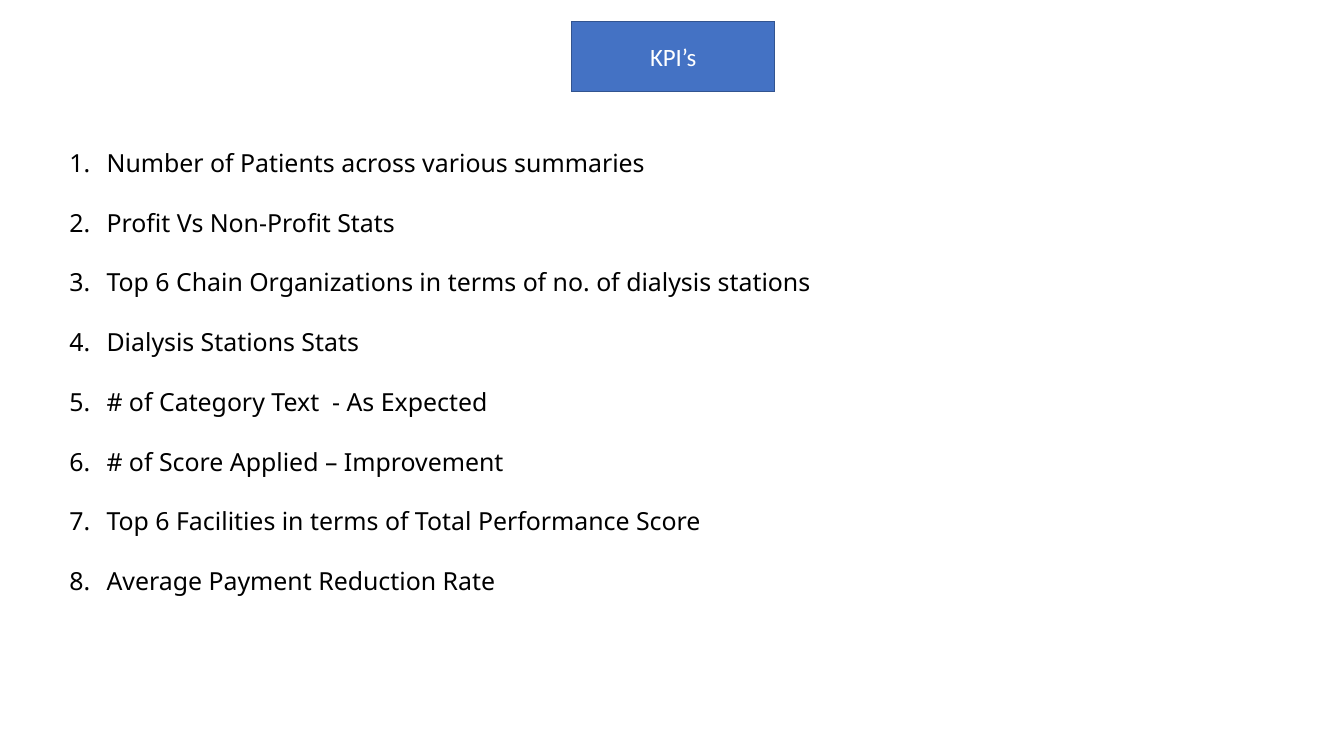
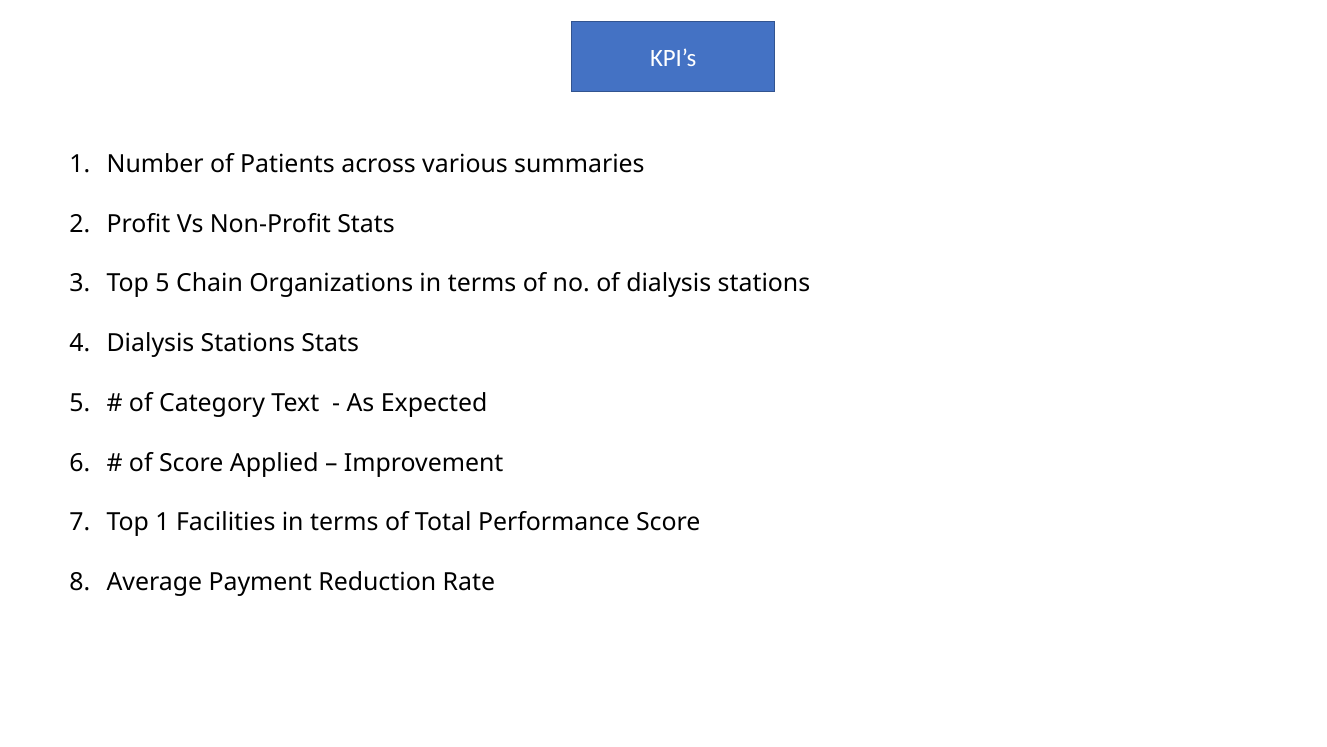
3 Top 6: 6 -> 5
6 at (162, 522): 6 -> 1
